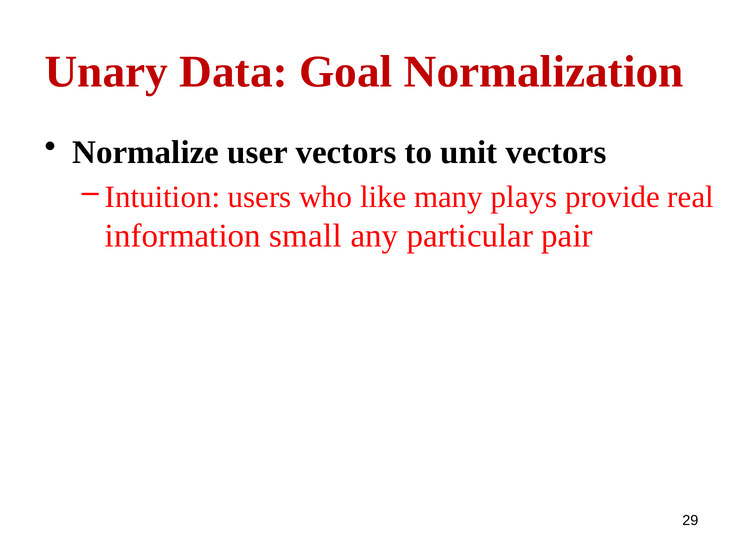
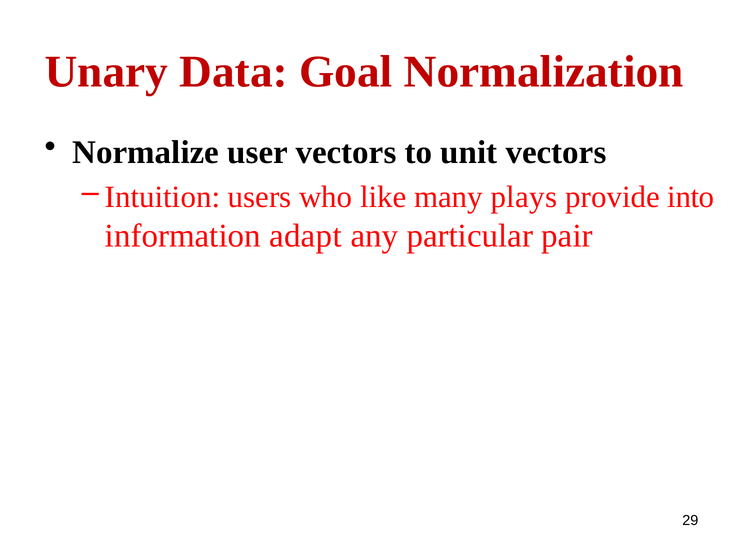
real: real -> into
small: small -> adapt
